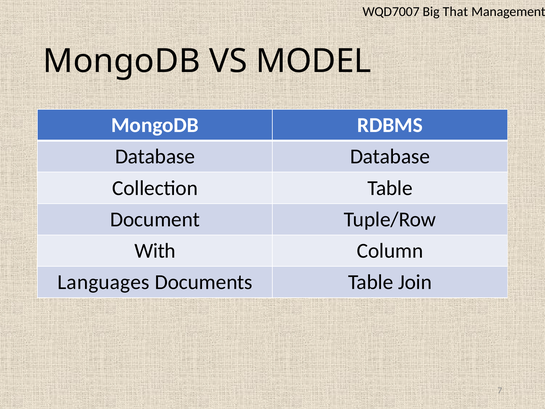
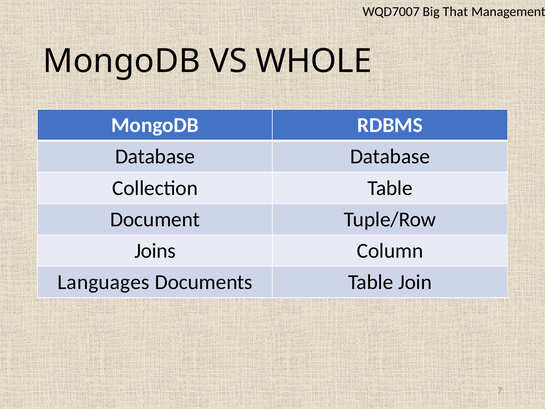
MODEL: MODEL -> WHOLE
With: With -> Joins
